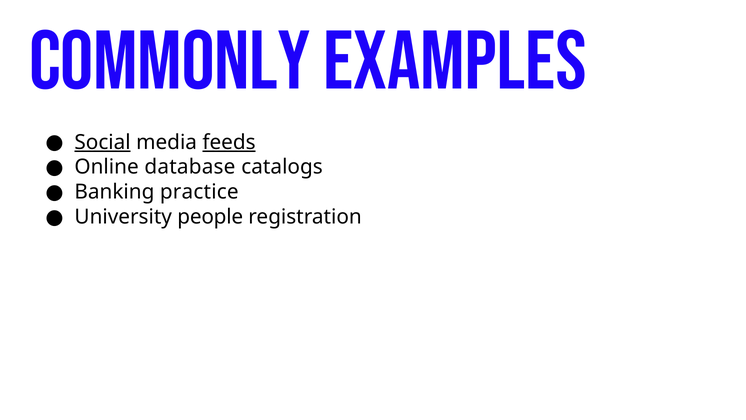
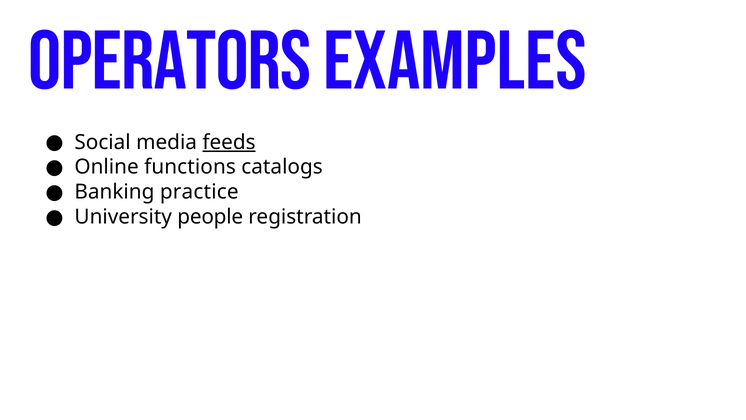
COMMONLY: COMMONLY -> OPERATORS
Social underline: present -> none
database: database -> functions
